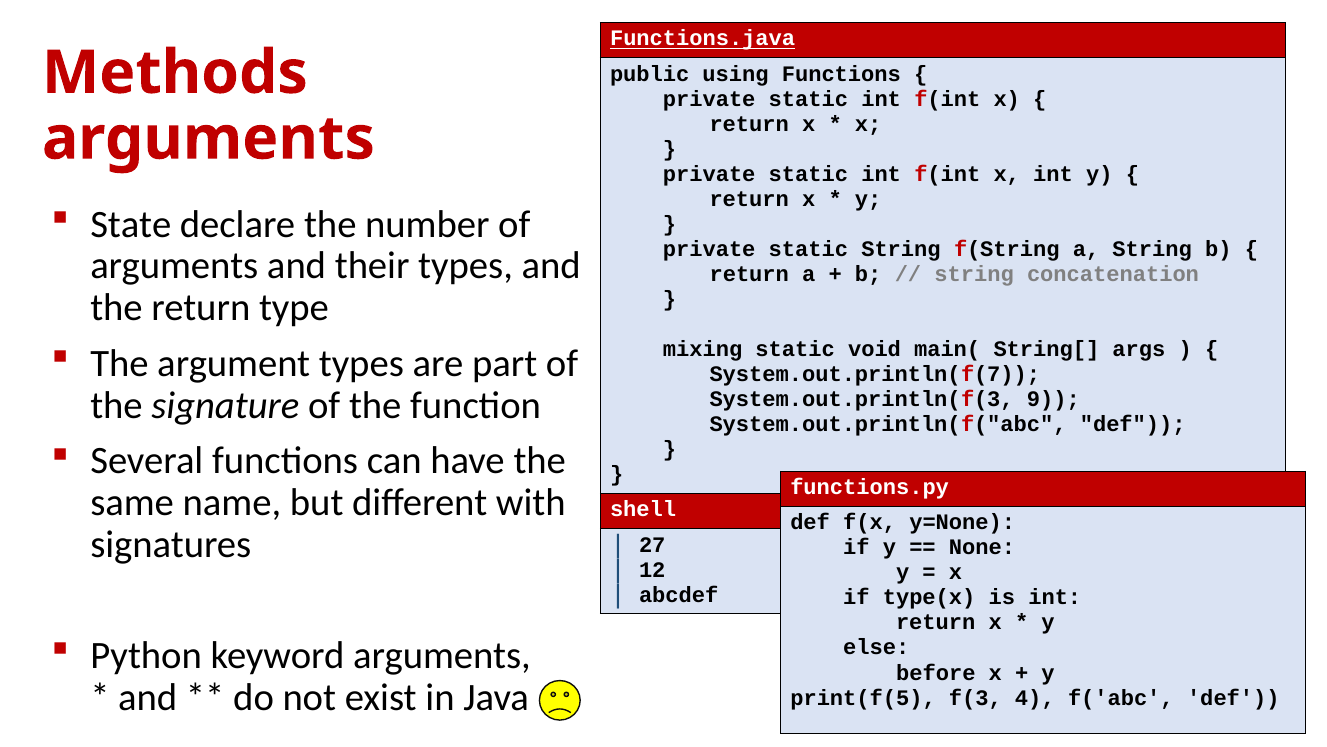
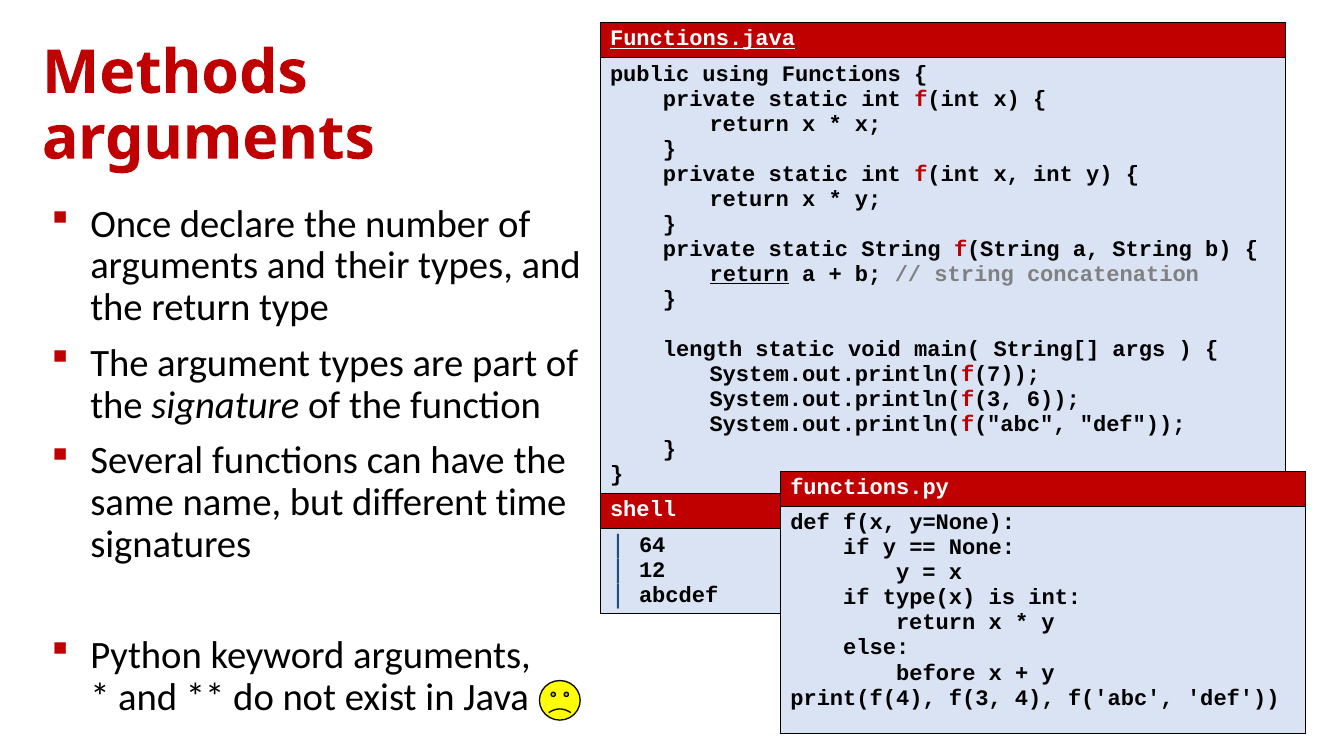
State: State -> Once
return at (749, 274) underline: none -> present
mixing: mixing -> length
9: 9 -> 6
with: with -> time
27: 27 -> 64
print(f(5: print(f(5 -> print(f(4
